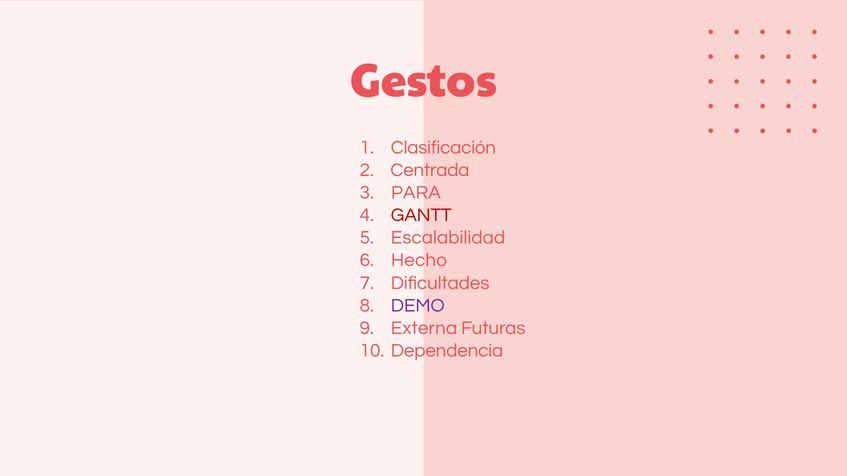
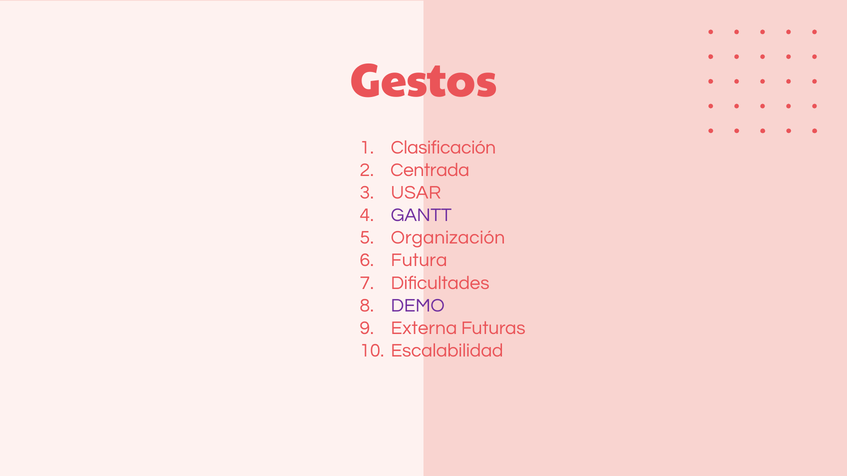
PARA: PARA -> USAR
GANTT colour: red -> purple
Escalabilidad: Escalabilidad -> Organización
Hecho: Hecho -> Futura
Dependencia: Dependencia -> Escalabilidad
